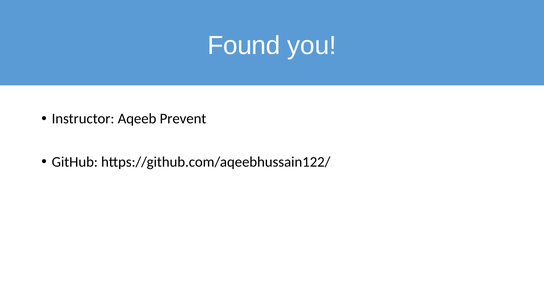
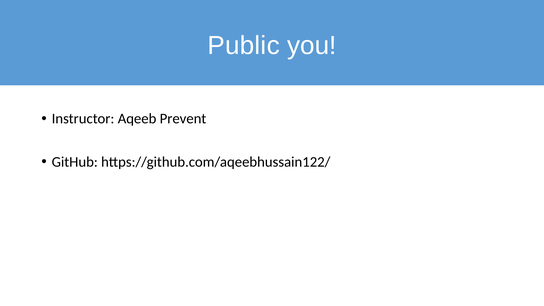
Found: Found -> Public
